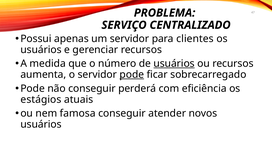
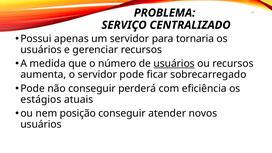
clientes: clientes -> tornaria
pode at (132, 75) underline: present -> none
famosa: famosa -> posição
